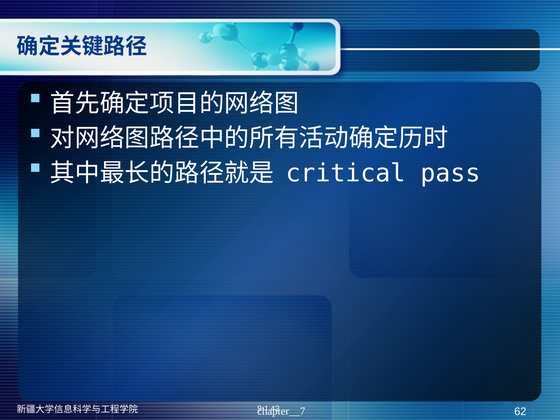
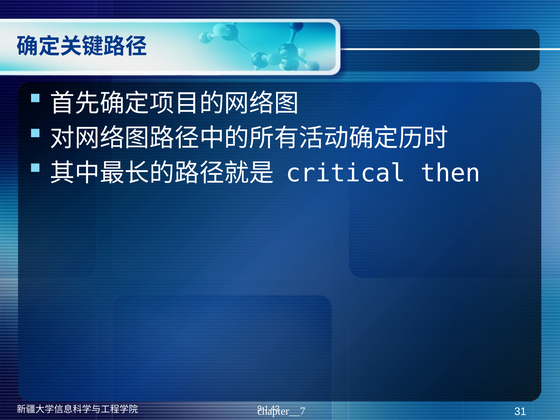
pass: pass -> then
62: 62 -> 31
